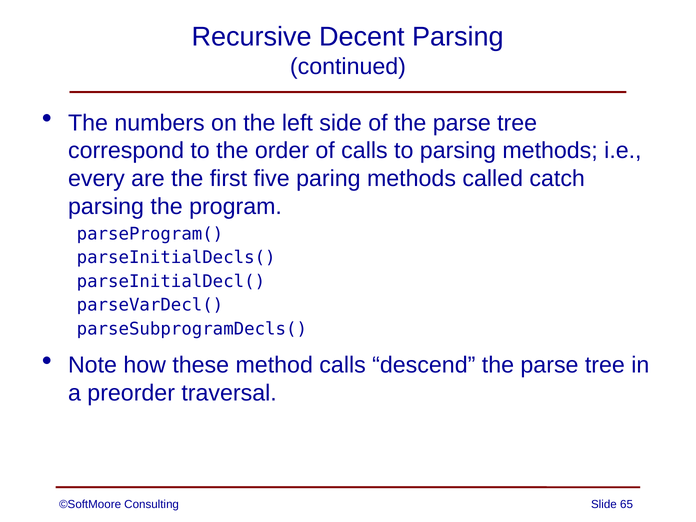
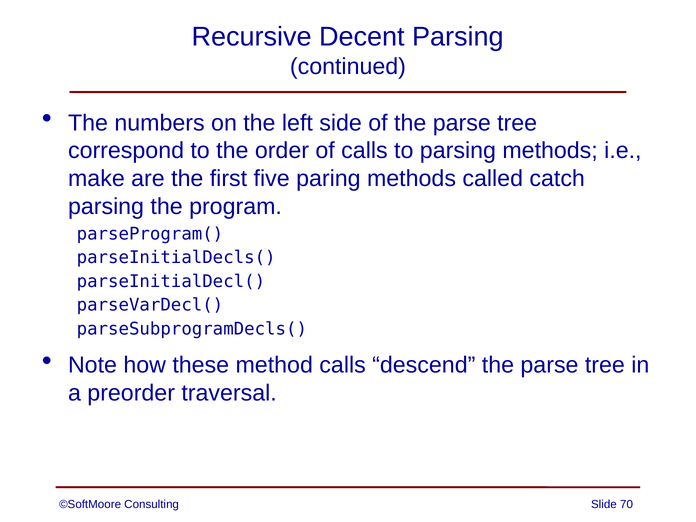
every: every -> make
65: 65 -> 70
